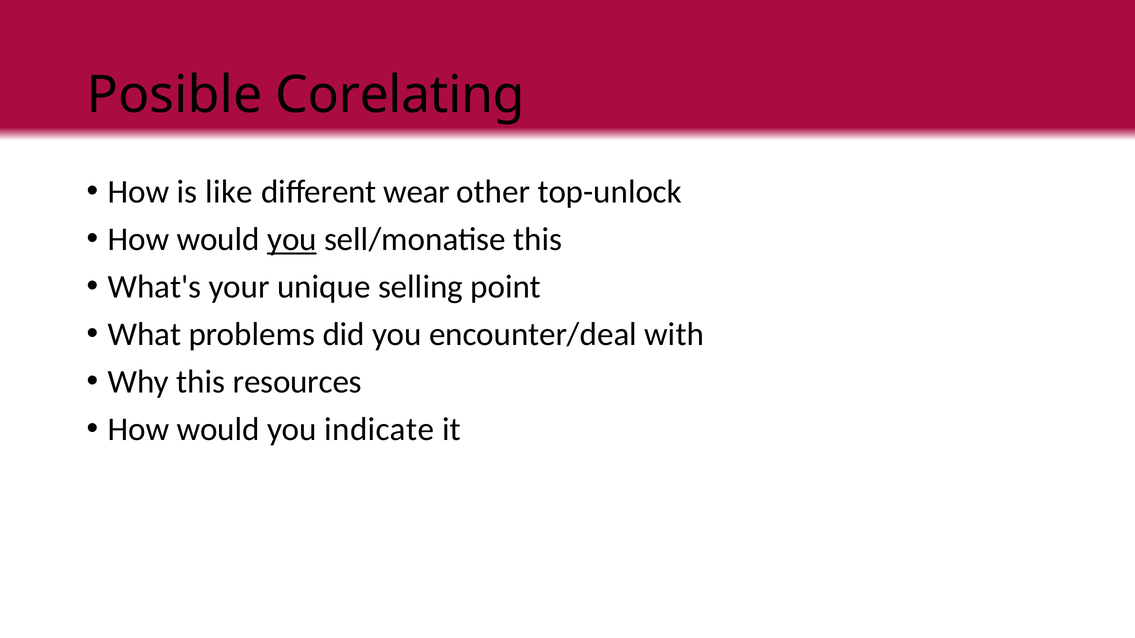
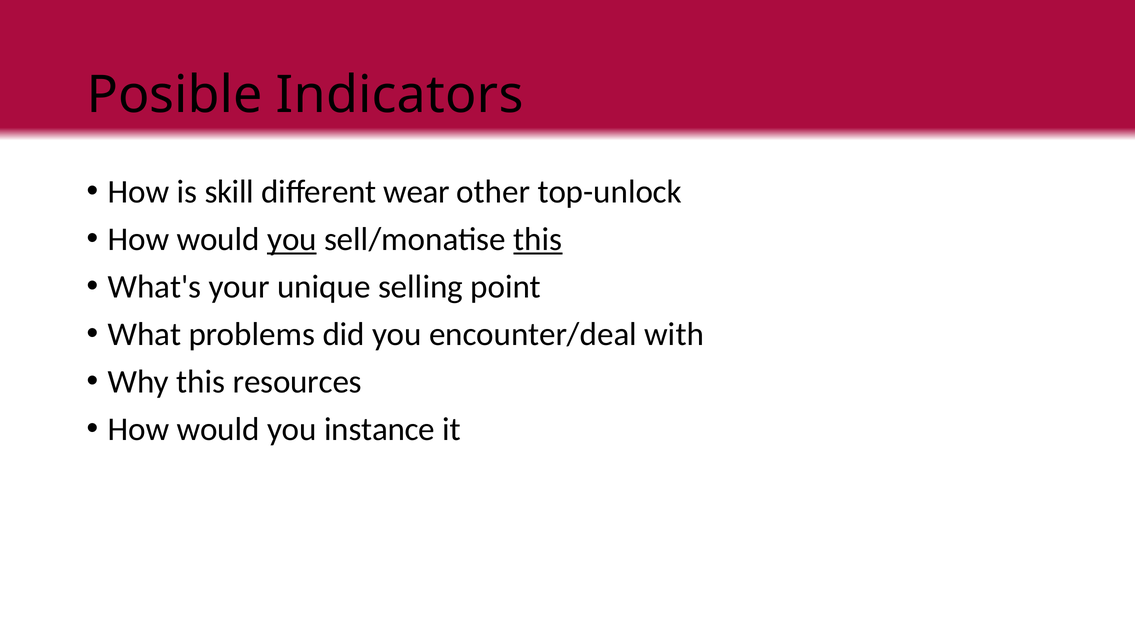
Corelating: Corelating -> Indicators
like: like -> skill
this at (538, 239) underline: none -> present
indicate: indicate -> instance
